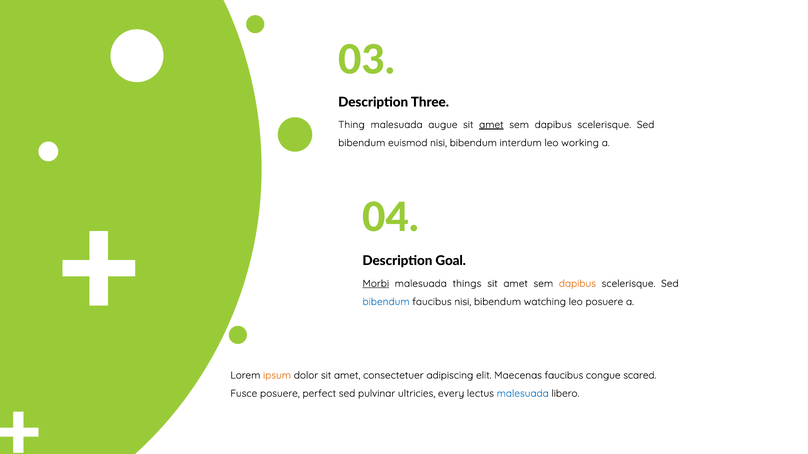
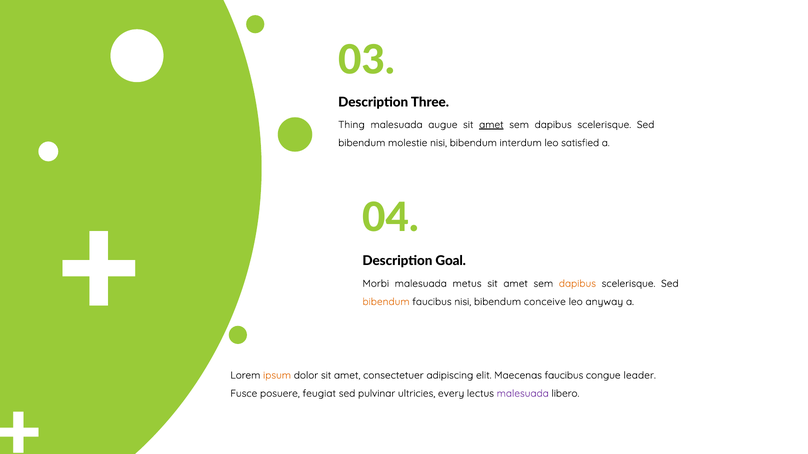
euismod: euismod -> molestie
working: working -> satisfied
Morbi underline: present -> none
things: things -> metus
bibendum at (386, 302) colour: blue -> orange
watching: watching -> conceive
leo posuere: posuere -> anyway
scared: scared -> leader
perfect: perfect -> feugiat
malesuada at (523, 394) colour: blue -> purple
